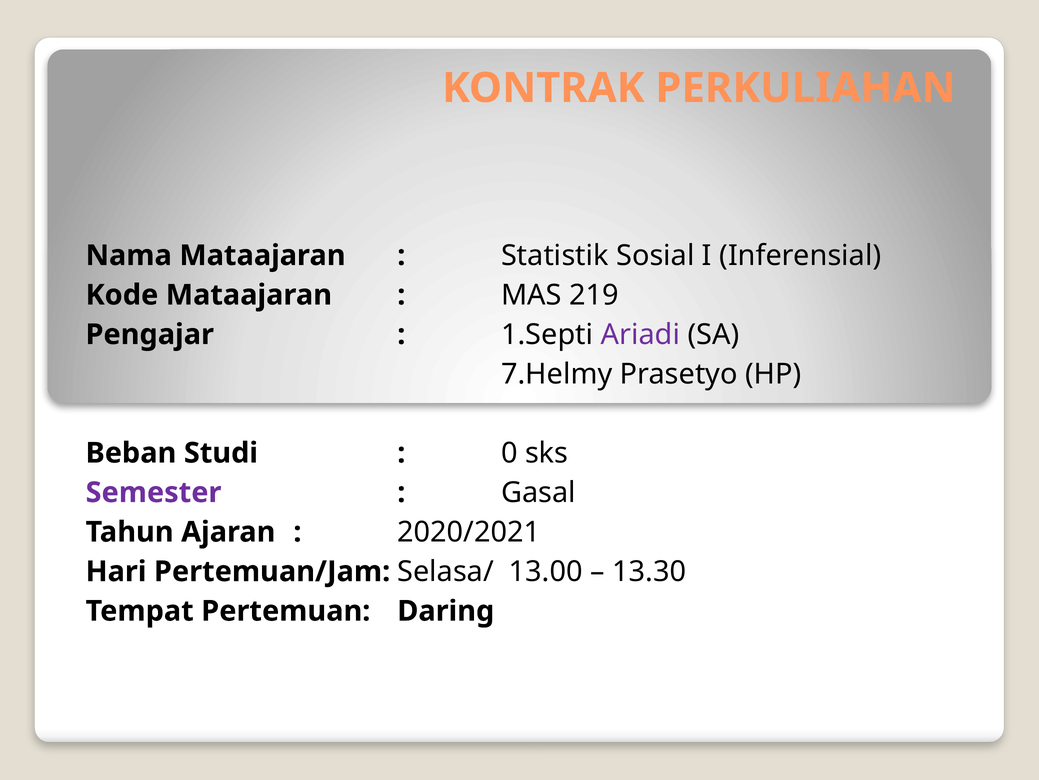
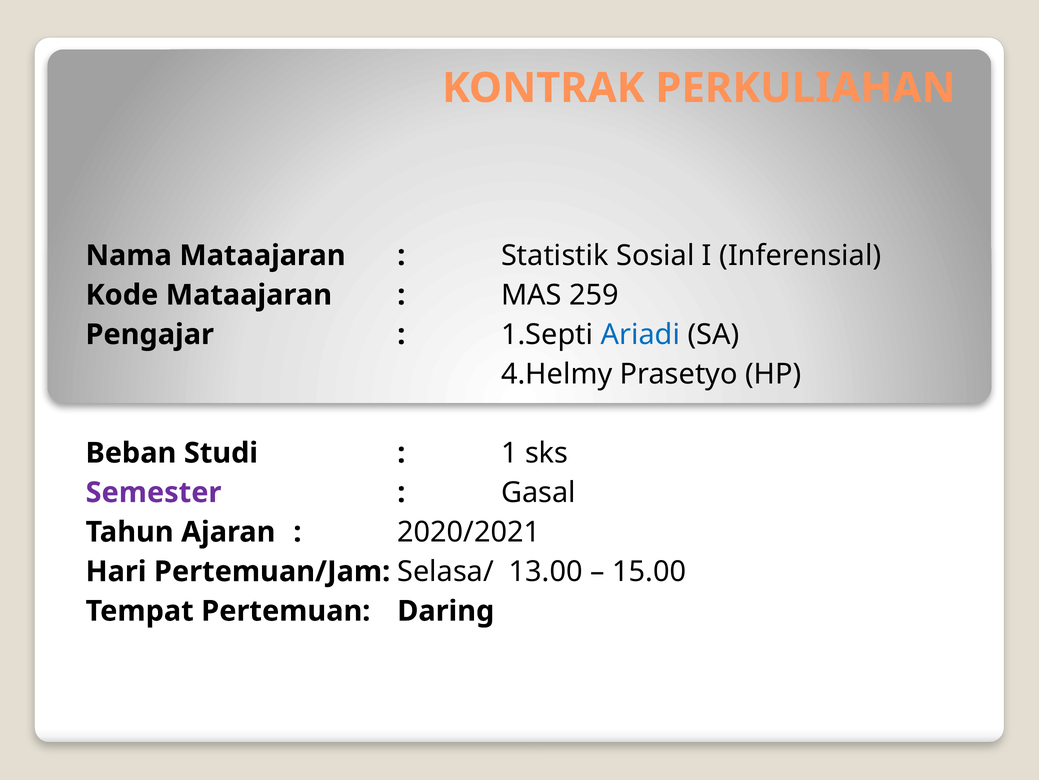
219: 219 -> 259
Ariadi colour: purple -> blue
7.Helmy: 7.Helmy -> 4.Helmy
0: 0 -> 1
13.30: 13.30 -> 15.00
